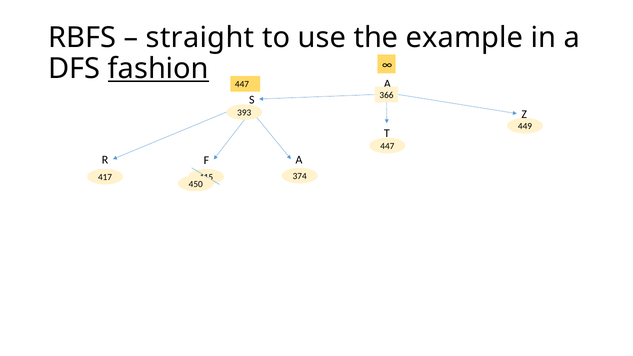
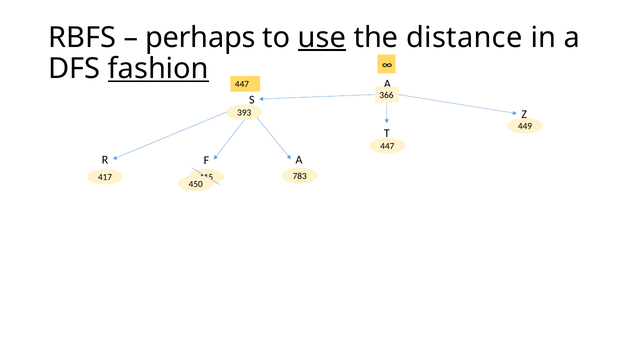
straight: straight -> perhaps
use underline: none -> present
example: example -> distance
374: 374 -> 783
